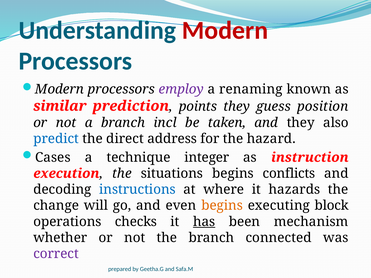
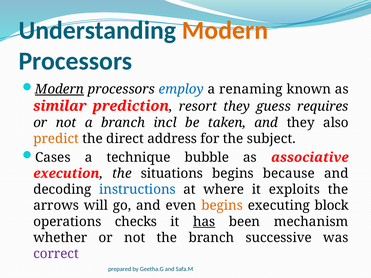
Modern at (225, 30) colour: red -> orange
Modern at (59, 89) underline: none -> present
employ colour: purple -> blue
points: points -> resort
position: position -> requires
predict colour: blue -> orange
hazard: hazard -> subject
integer: integer -> bubble
instruction: instruction -> associative
conflicts: conflicts -> because
hazards: hazards -> exploits
change: change -> arrows
connected: connected -> successive
